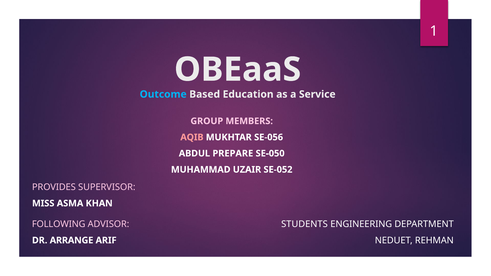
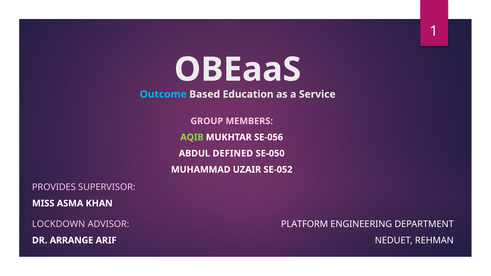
AQIB colour: pink -> light green
PREPARE: PREPARE -> DEFINED
FOLLOWING: FOLLOWING -> LOCKDOWN
STUDENTS: STUDENTS -> PLATFORM
